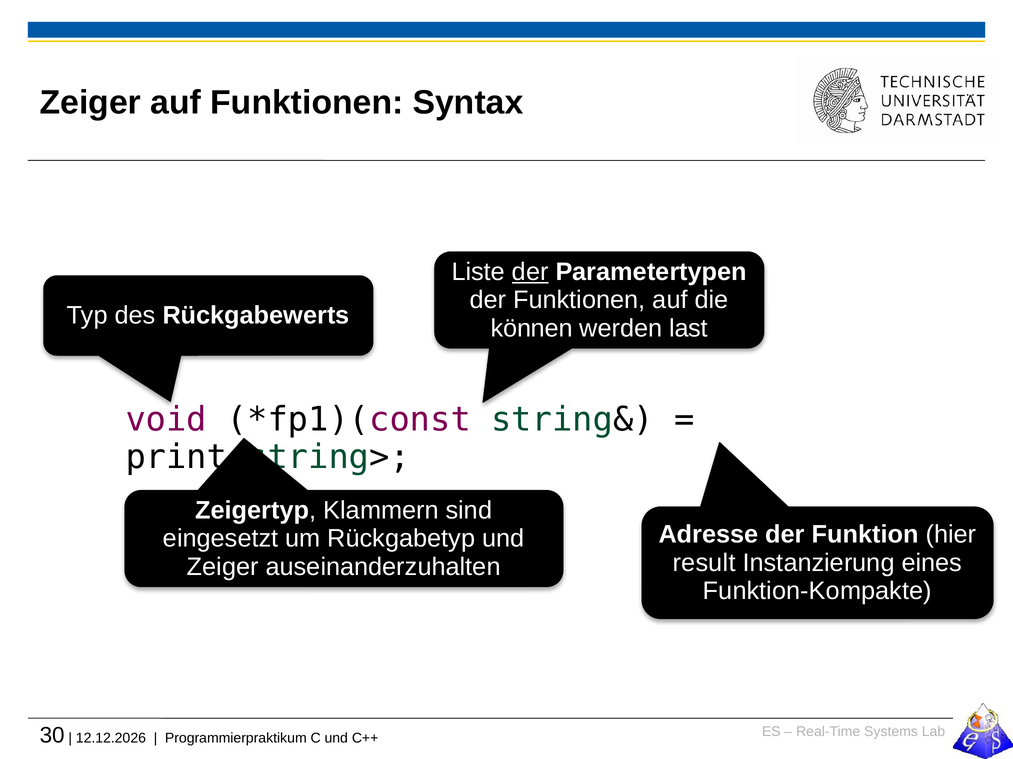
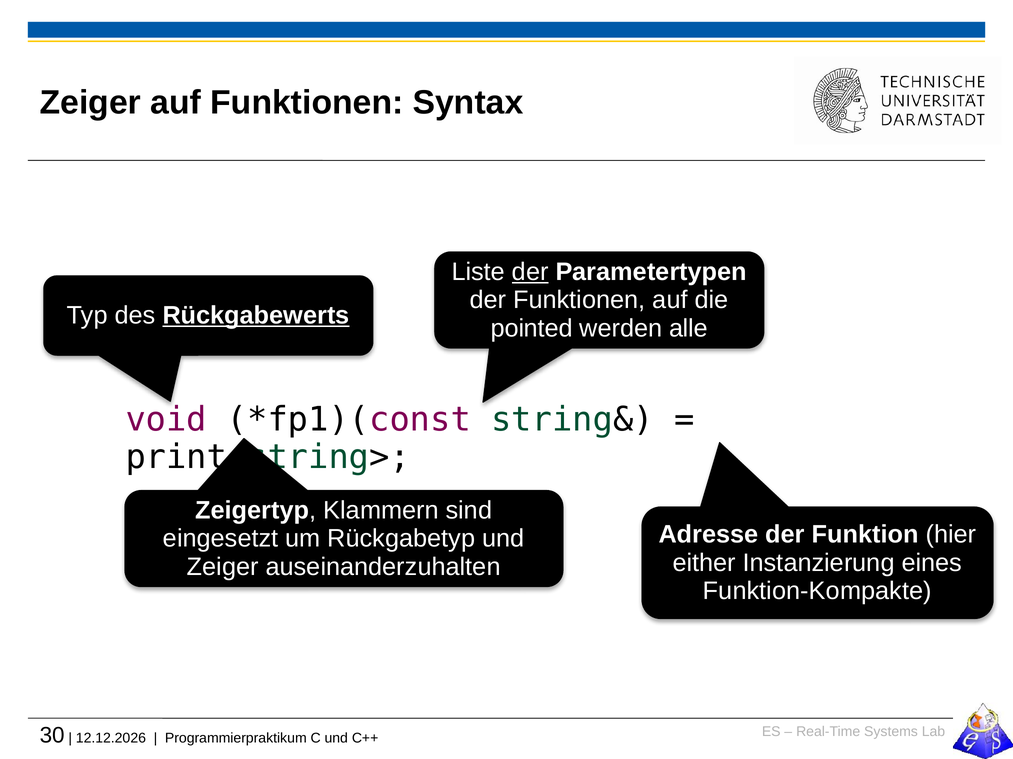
Rückgabewerts underline: none -> present
können: können -> pointed
last: last -> alle
result: result -> either
